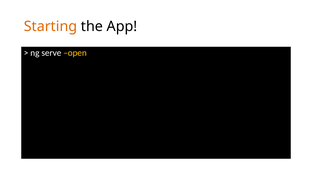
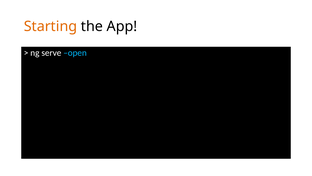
open colour: yellow -> light blue
